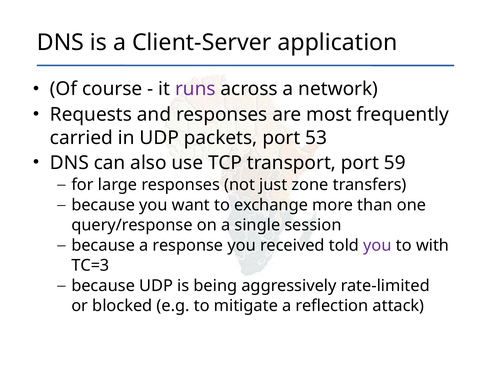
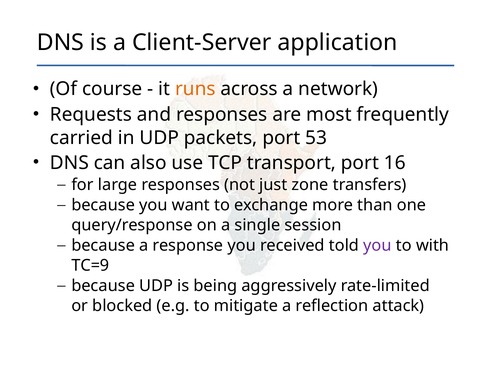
runs colour: purple -> orange
59: 59 -> 16
TC=3: TC=3 -> TC=9
